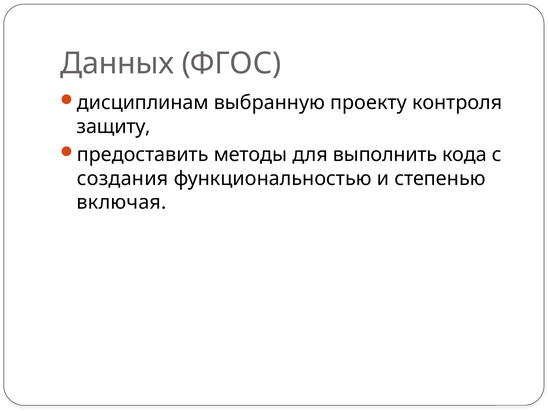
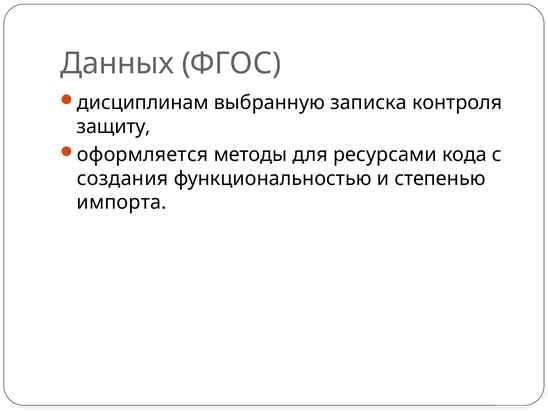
проекту: проекту -> записка
предоставить: предоставить -> оформляется
выполнить: выполнить -> ресурсами
включая: включая -> импорта
